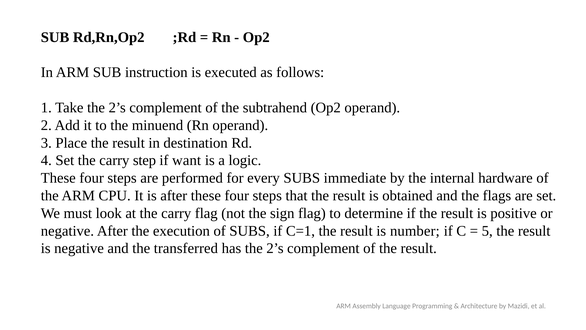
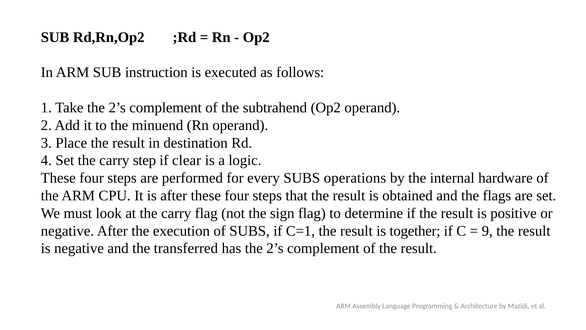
want: want -> clear
immediate: immediate -> operations
number: number -> together
5: 5 -> 9
